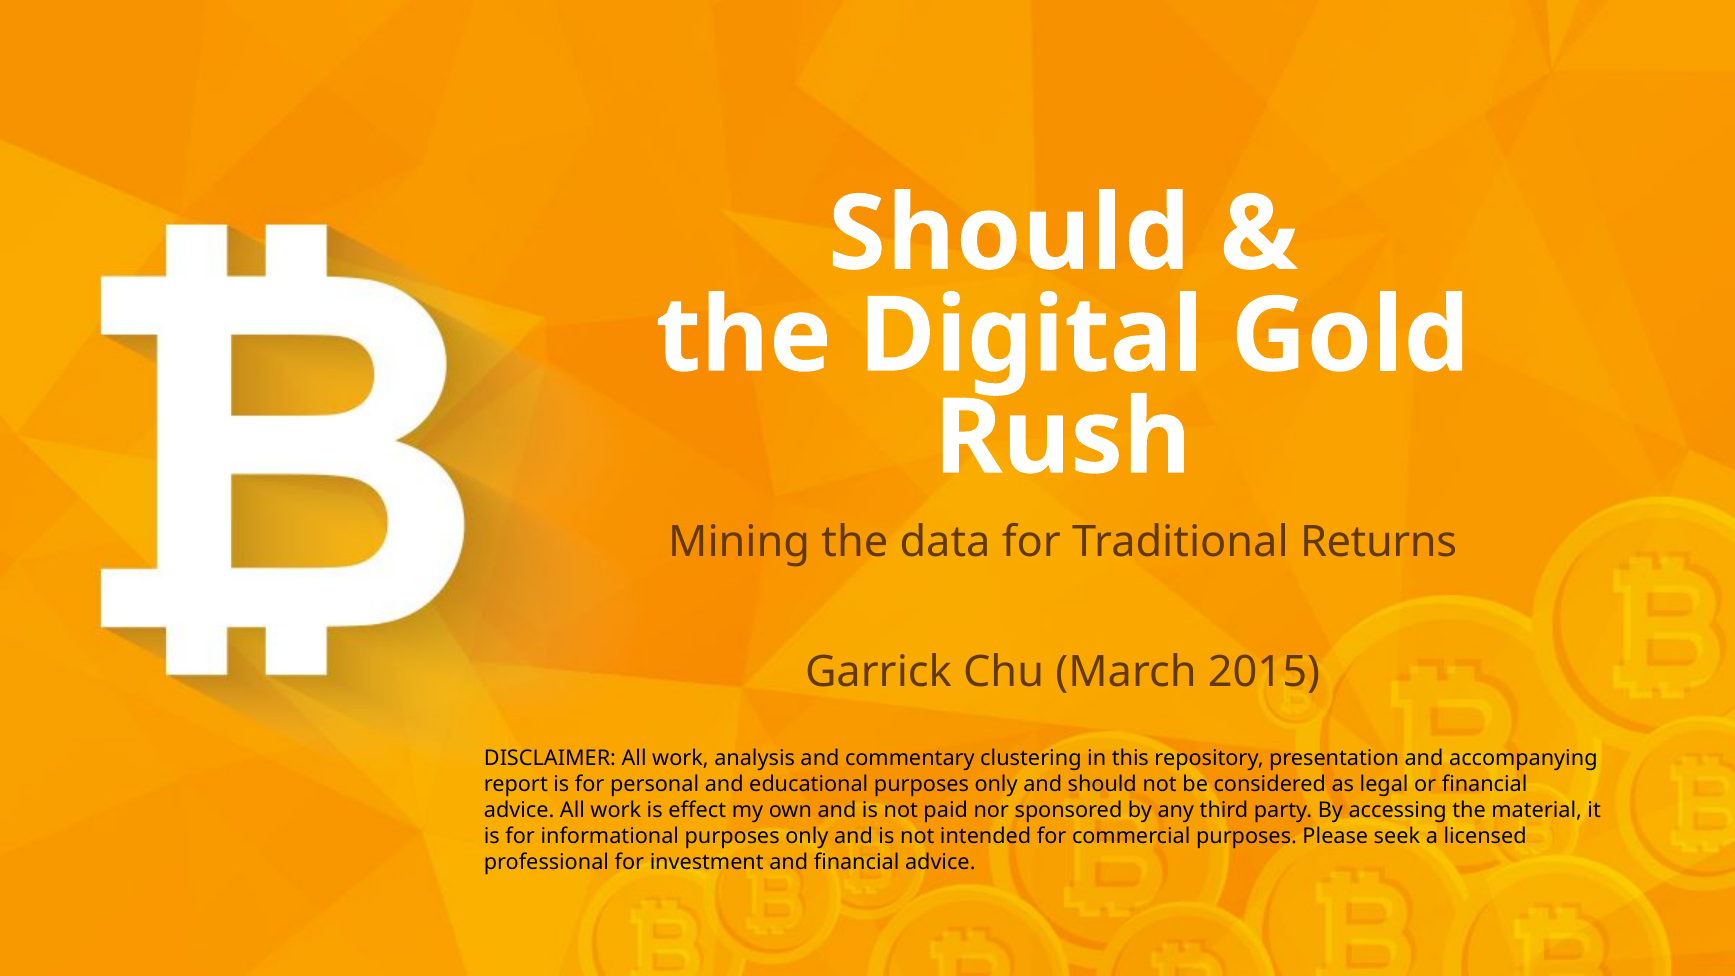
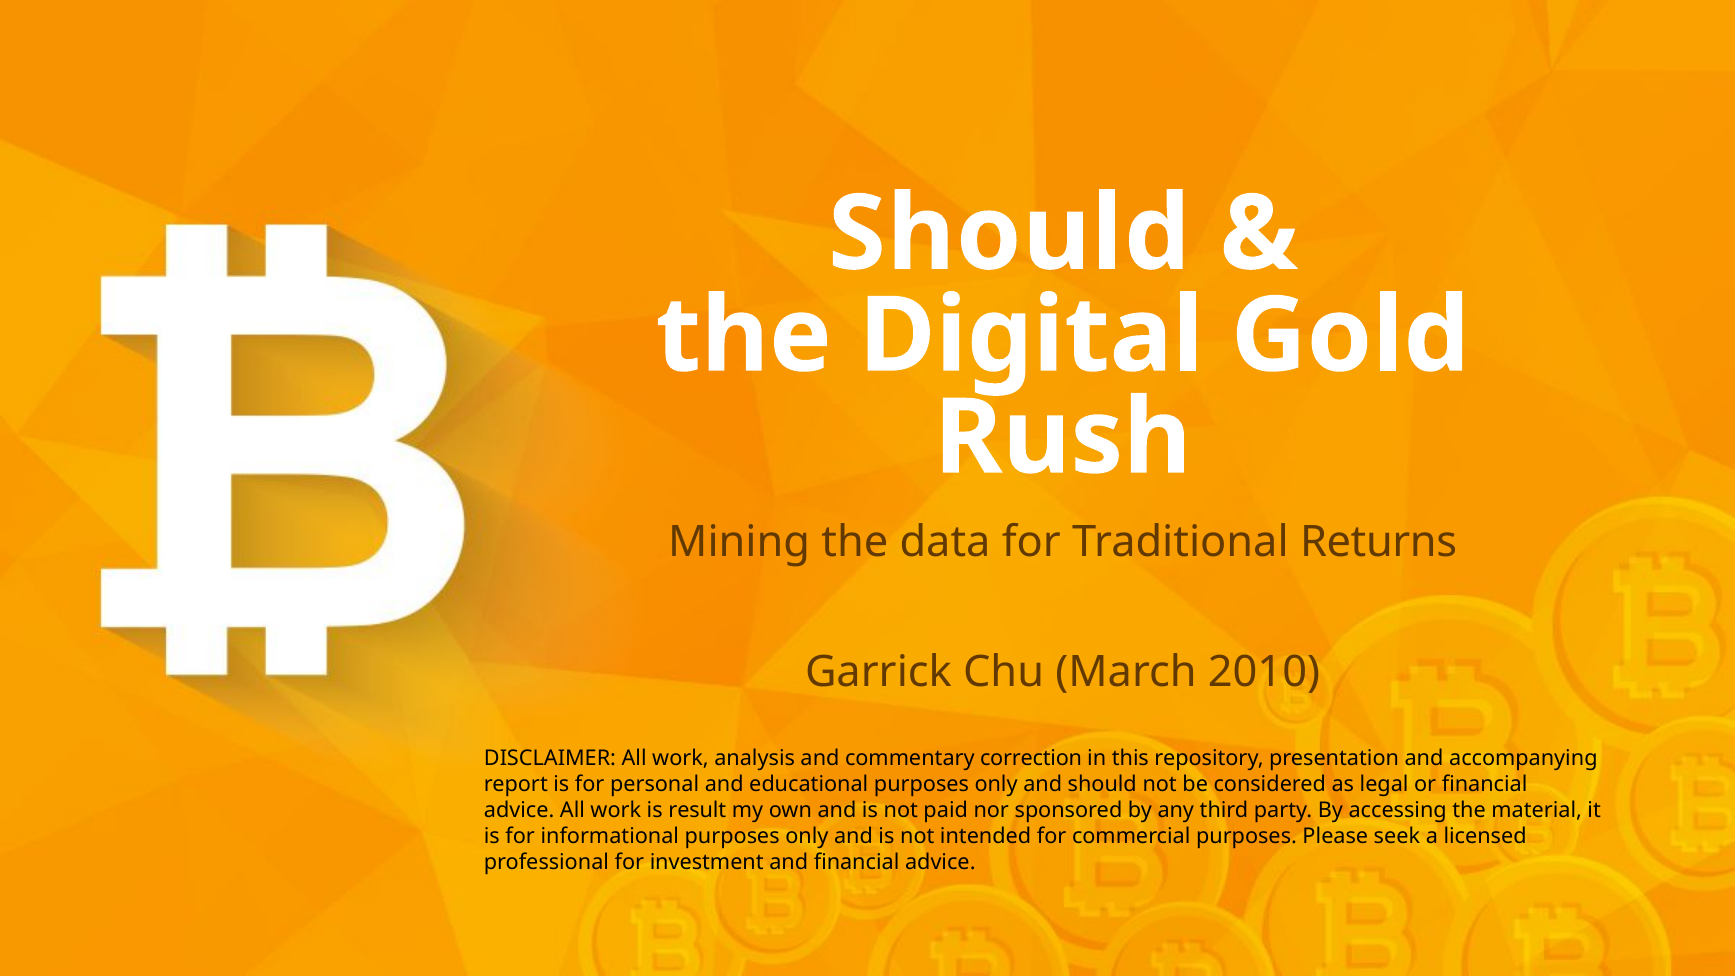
2015: 2015 -> 2010
clustering: clustering -> correction
effect: effect -> result
